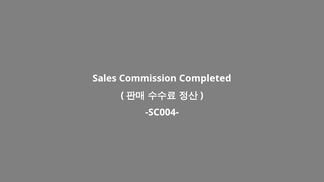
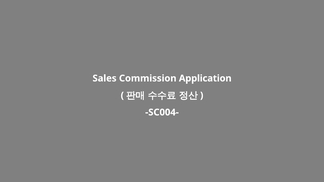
Completed: Completed -> Application
